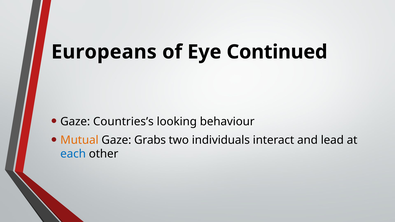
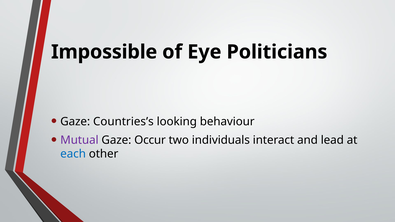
Europeans: Europeans -> Impossible
Continued: Continued -> Politicians
Mutual colour: orange -> purple
Grabs: Grabs -> Occur
